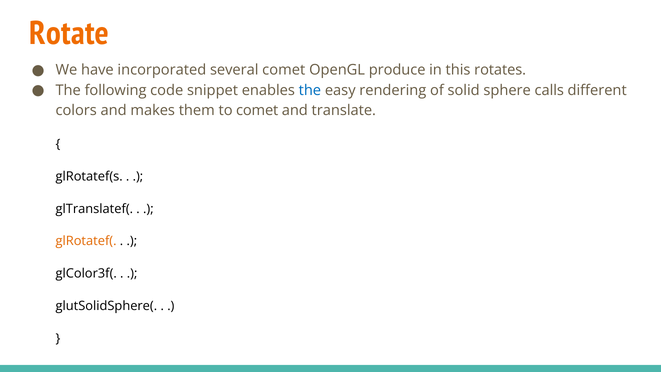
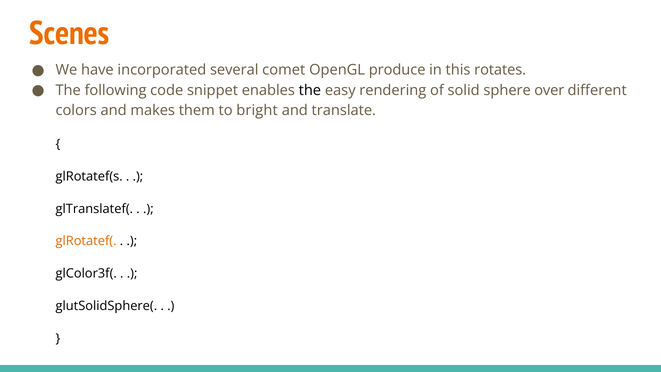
Rotate: Rotate -> Scenes
the at (310, 90) colour: blue -> black
calls: calls -> over
to comet: comet -> bright
